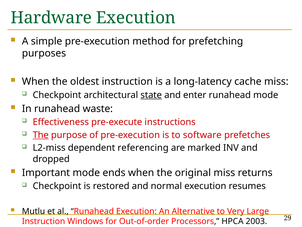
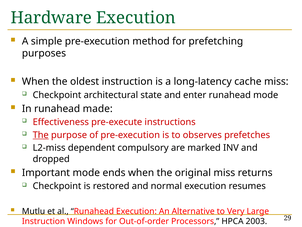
state underline: present -> none
waste: waste -> made
software: software -> observes
referencing: referencing -> compulsory
